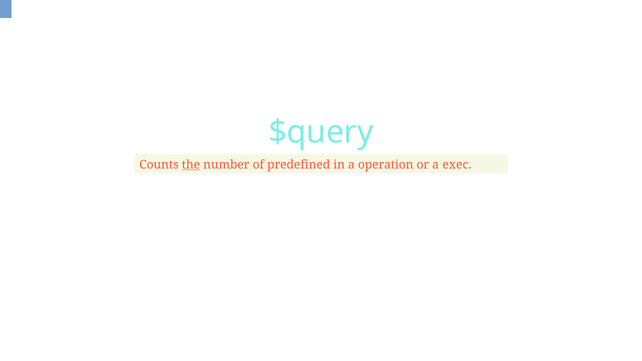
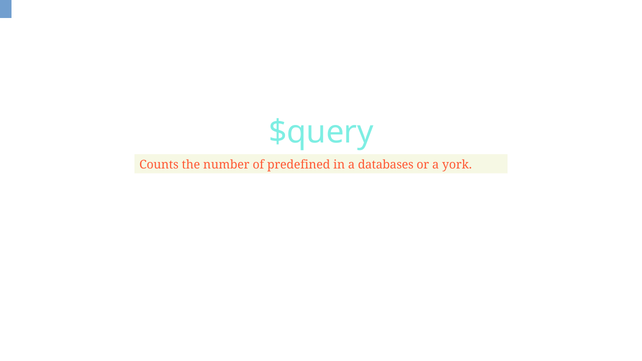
the underline: present -> none
operation: operation -> databases
exec: exec -> york
